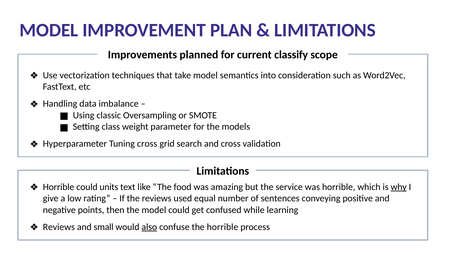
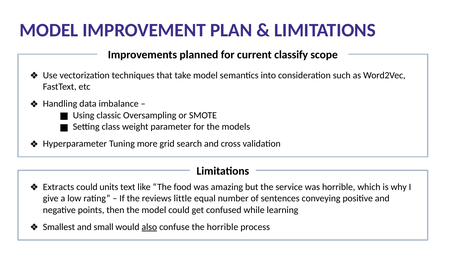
Tuning cross: cross -> more
Horrible at (59, 187): Horrible -> Extracts
why underline: present -> none
used: used -> little
Reviews at (59, 227): Reviews -> Smallest
